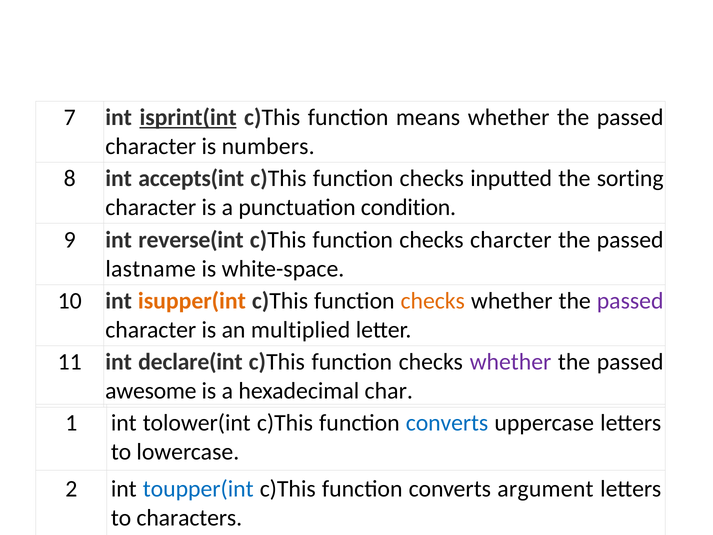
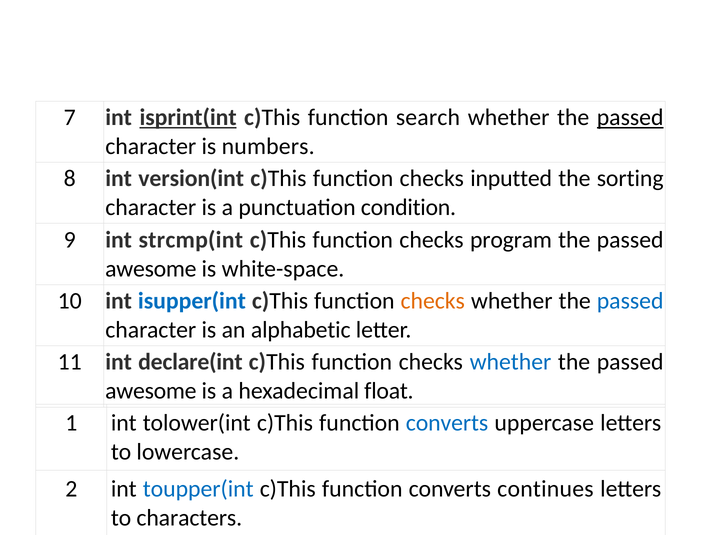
means: means -> search
passed at (630, 117) underline: none -> present
accepts(int: accepts(int -> version(int
reverse(int: reverse(int -> strcmp(int
charcter: charcter -> program
lastname at (151, 269): lastname -> awesome
isupper(int colour: orange -> blue
passed at (630, 301) colour: purple -> blue
multiplied: multiplied -> alphabetic
whether at (510, 362) colour: purple -> blue
char: char -> float
argument: argument -> continues
